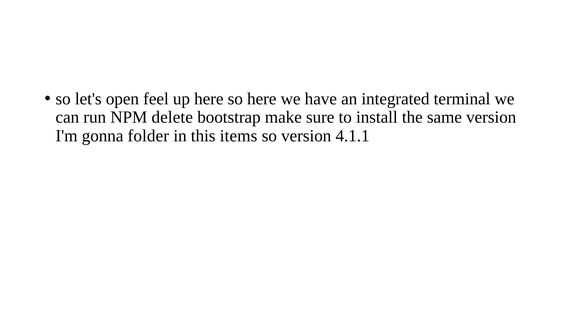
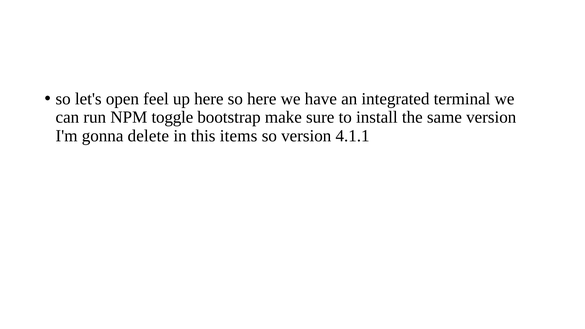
delete: delete -> toggle
folder: folder -> delete
